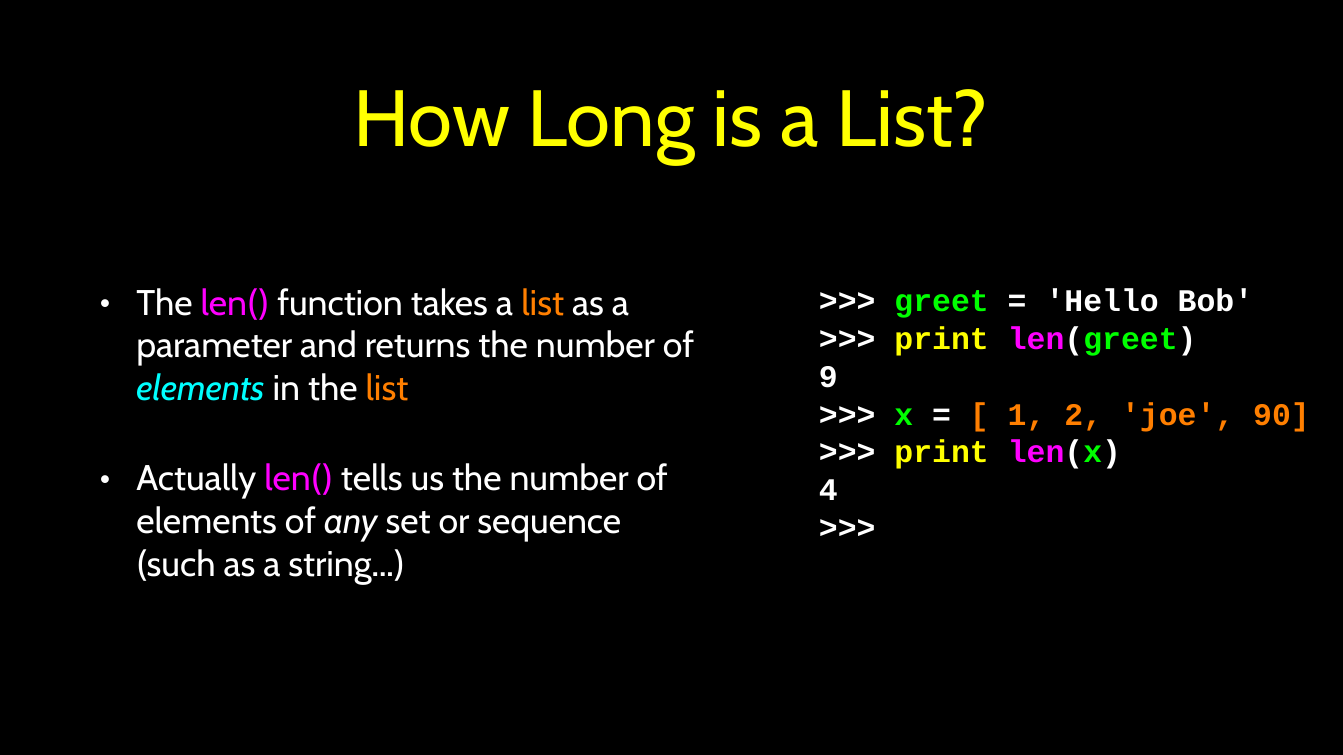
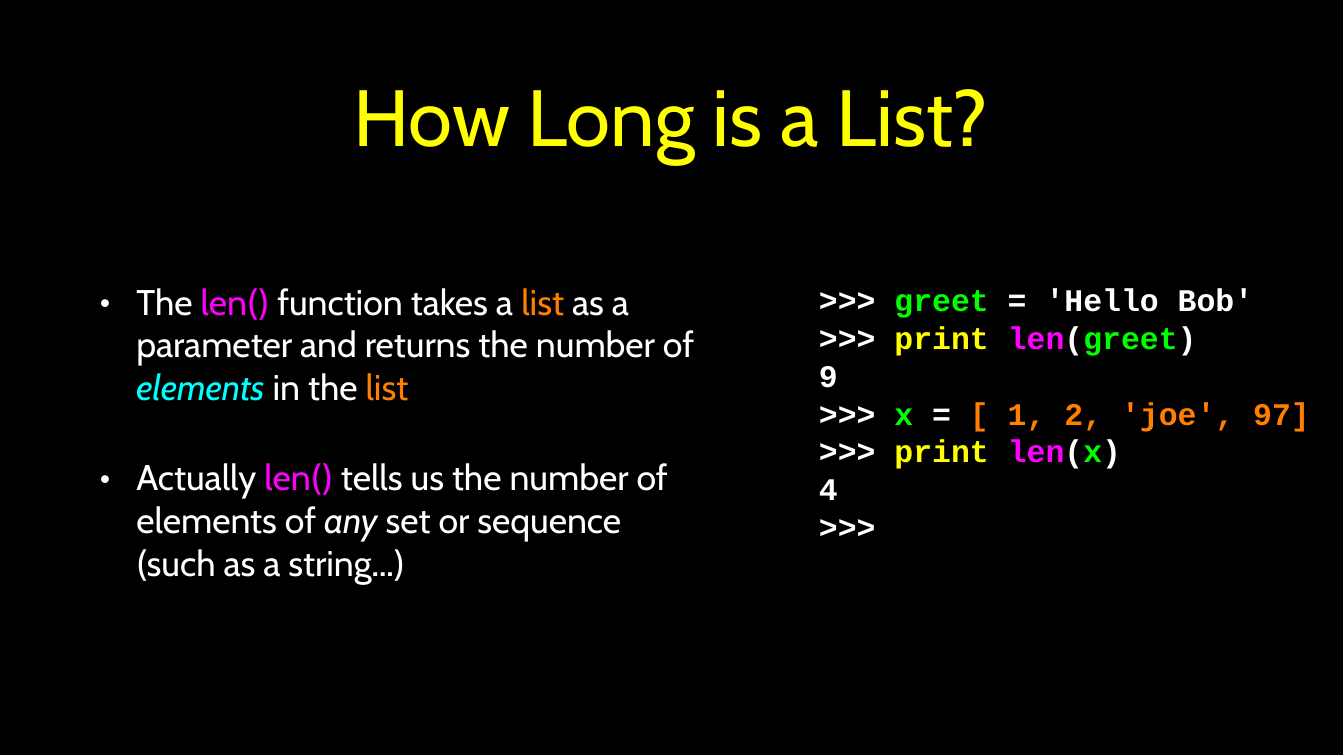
90: 90 -> 97
